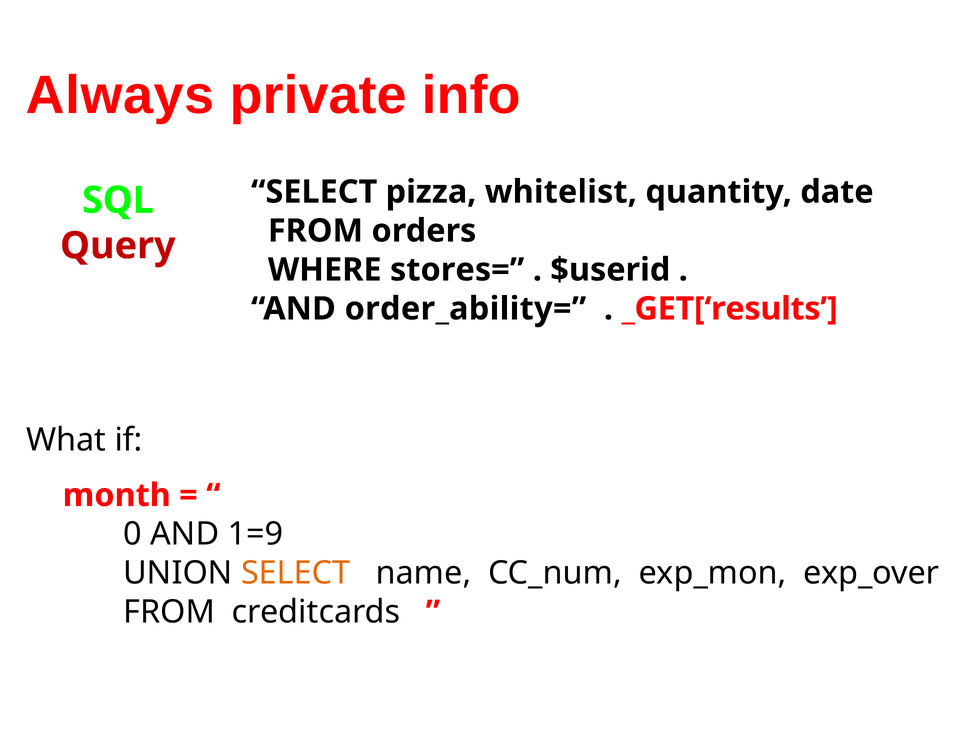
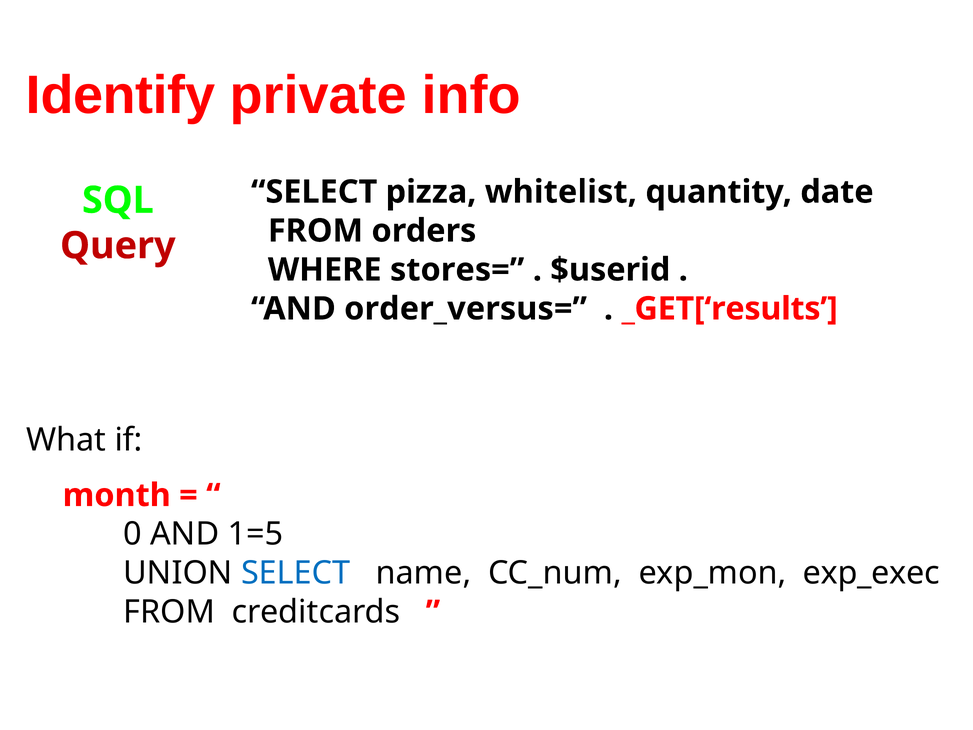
Always: Always -> Identify
order_ability=: order_ability= -> order_versus=
1=9: 1=9 -> 1=5
SELECT at (296, 573) colour: orange -> blue
exp_over: exp_over -> exp_exec
